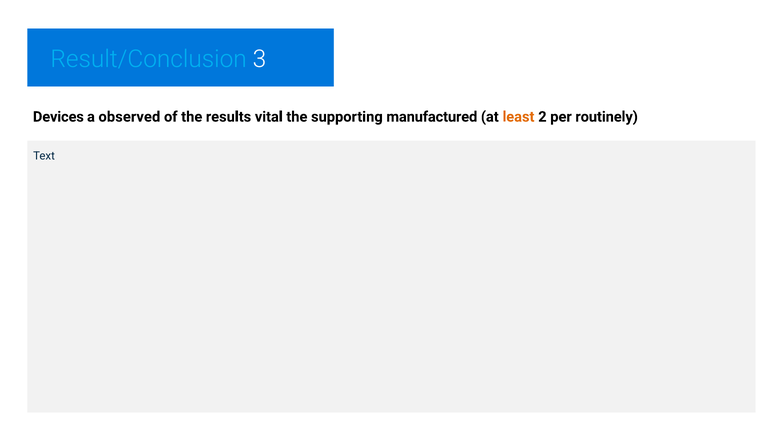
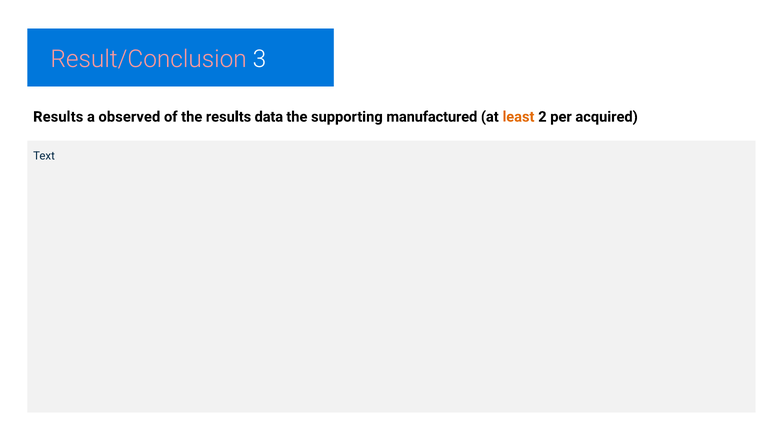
Result/Conclusion colour: light blue -> pink
Devices at (58, 117): Devices -> Results
vital: vital -> data
routinely: routinely -> acquired
